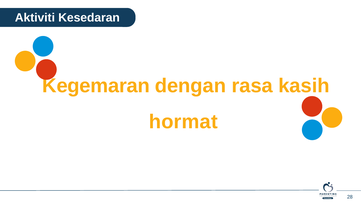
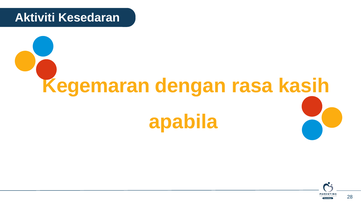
hormat: hormat -> apabila
